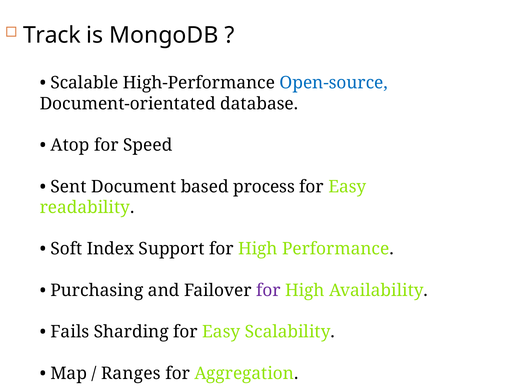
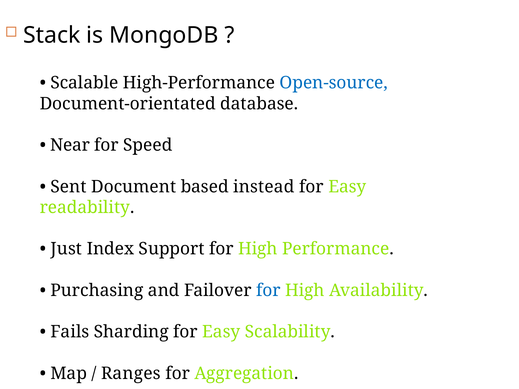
Track: Track -> Stack
Atop: Atop -> Near
process: process -> instead
Soft: Soft -> Just
for at (268, 291) colour: purple -> blue
